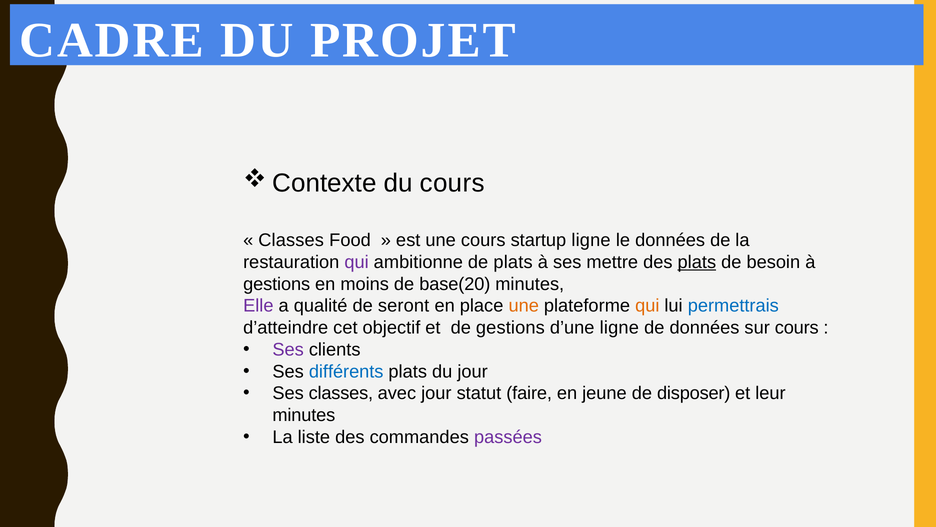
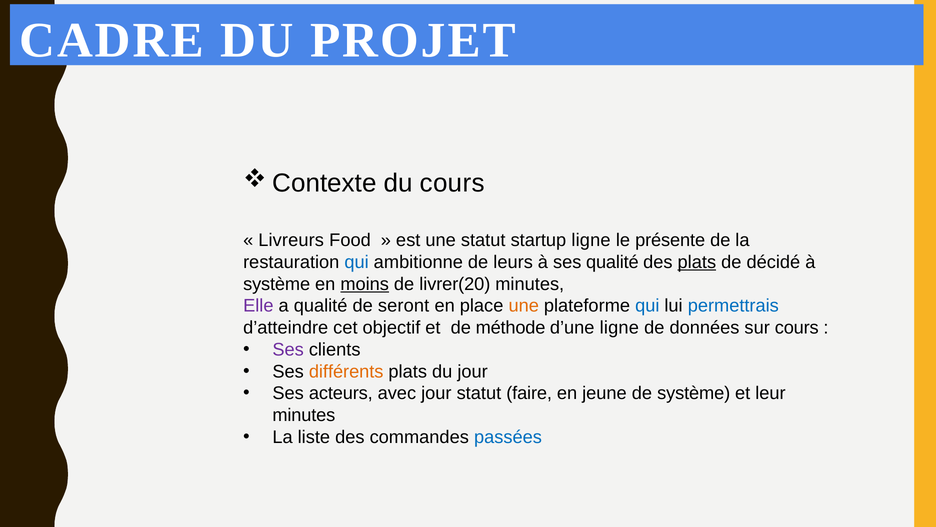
Classes at (291, 240): Classes -> Livreurs
une cours: cours -> statut
le données: données -> présente
qui at (357, 262) colour: purple -> blue
de plats: plats -> leurs
ses mettre: mettre -> qualité
besoin: besoin -> décidé
gestions at (277, 284): gestions -> système
moins underline: none -> present
base(20: base(20 -> livrer(20
qui at (647, 306) colour: orange -> blue
de gestions: gestions -> méthode
différents colour: blue -> orange
Ses classes: classes -> acteurs
de disposer: disposer -> système
passées colour: purple -> blue
